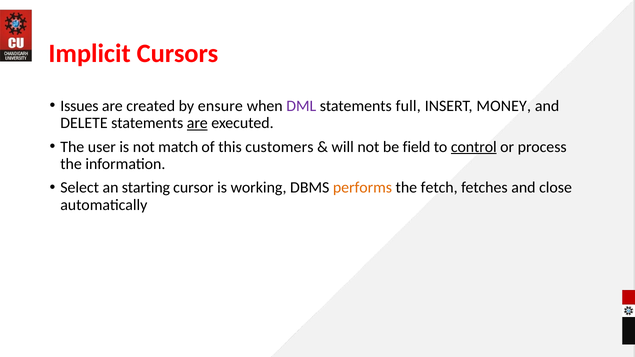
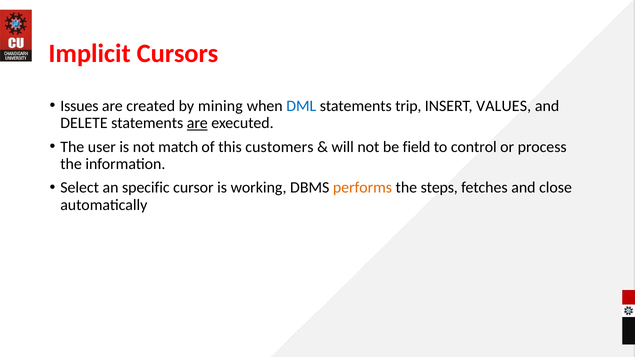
ensure: ensure -> mining
DML colour: purple -> blue
full: full -> trip
MONEY: MONEY -> VALUES
control underline: present -> none
starting: starting -> specific
fetch: fetch -> steps
